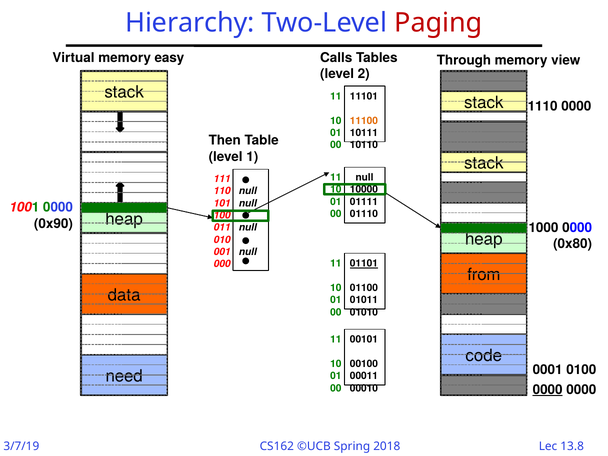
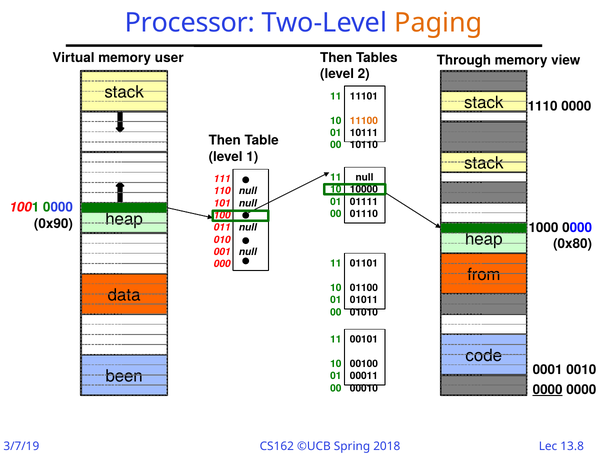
Hierarchy: Hierarchy -> Processor
Paging colour: red -> orange
Calls at (336, 58): Calls -> Then
easy: easy -> user
01101 underline: present -> none
0100: 0100 -> 0010
need: need -> been
